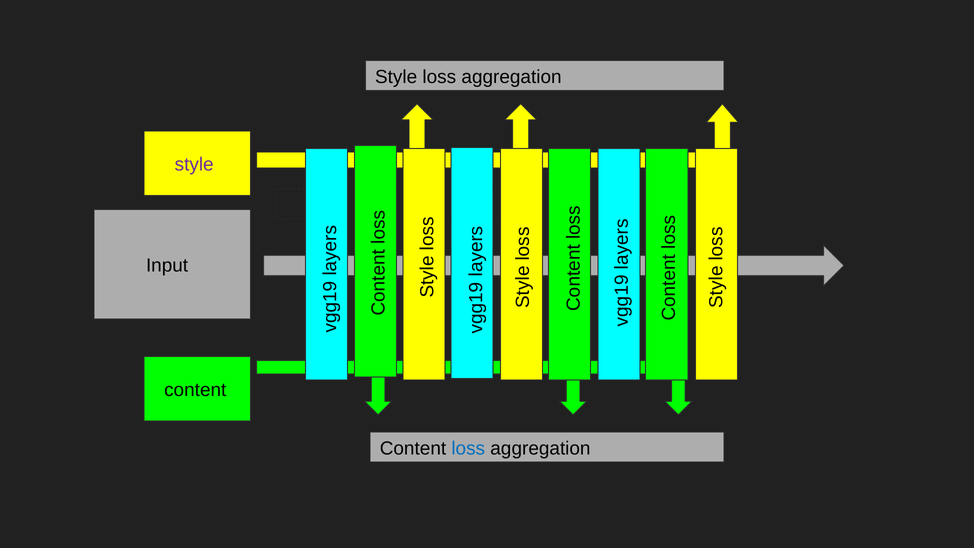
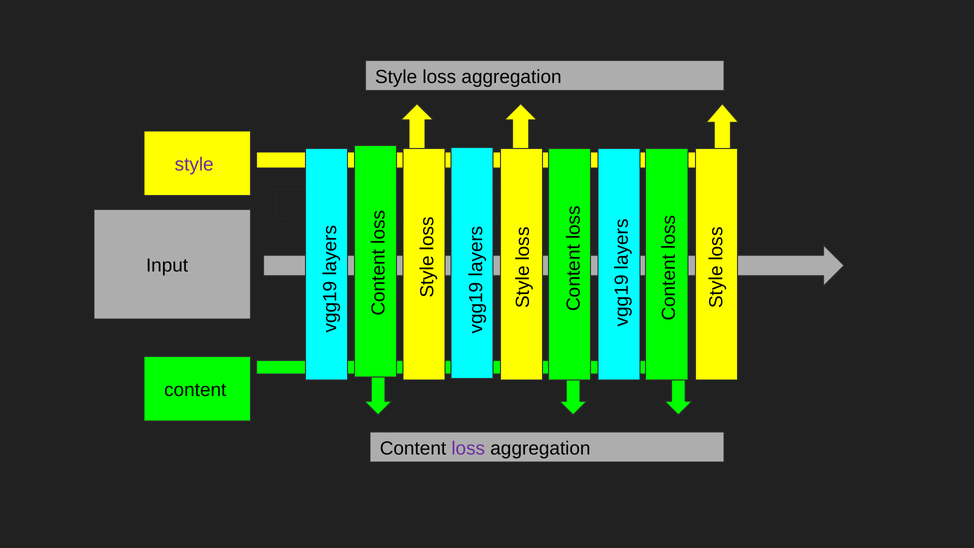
loss at (468, 448) colour: blue -> purple
